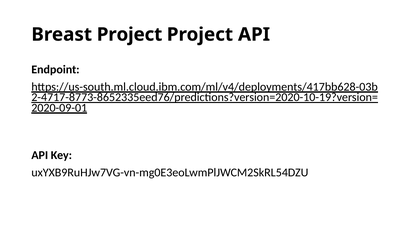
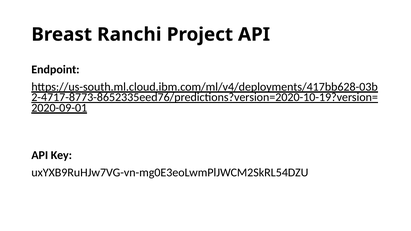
Breast Project: Project -> Ranchi
